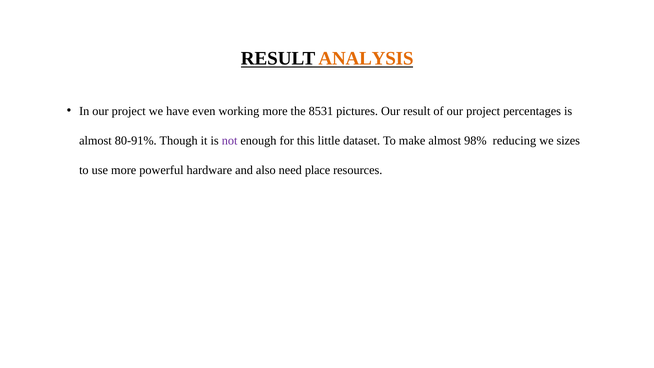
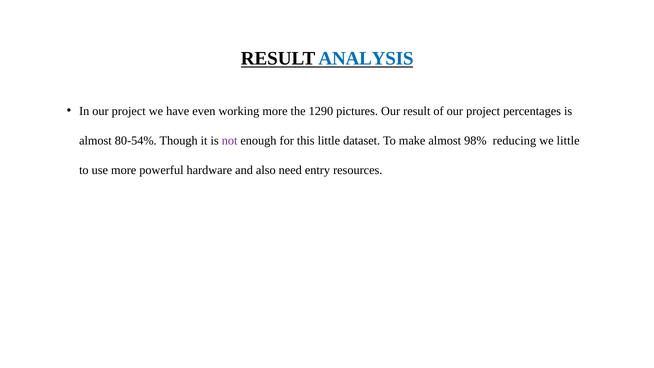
ANALYSIS colour: orange -> blue
8531: 8531 -> 1290
80-91%: 80-91% -> 80-54%
we sizes: sizes -> little
place: place -> entry
